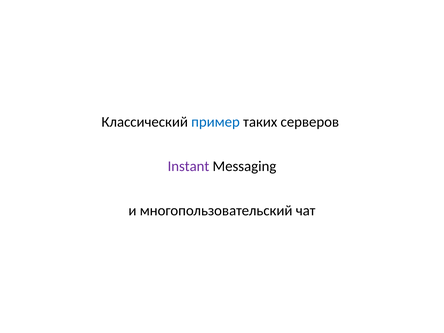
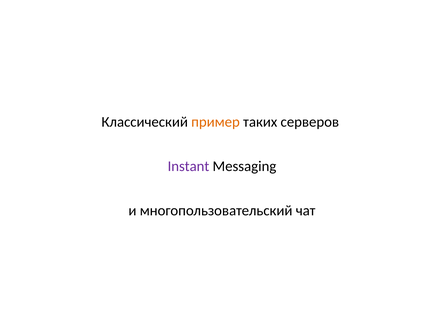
пример colour: blue -> orange
